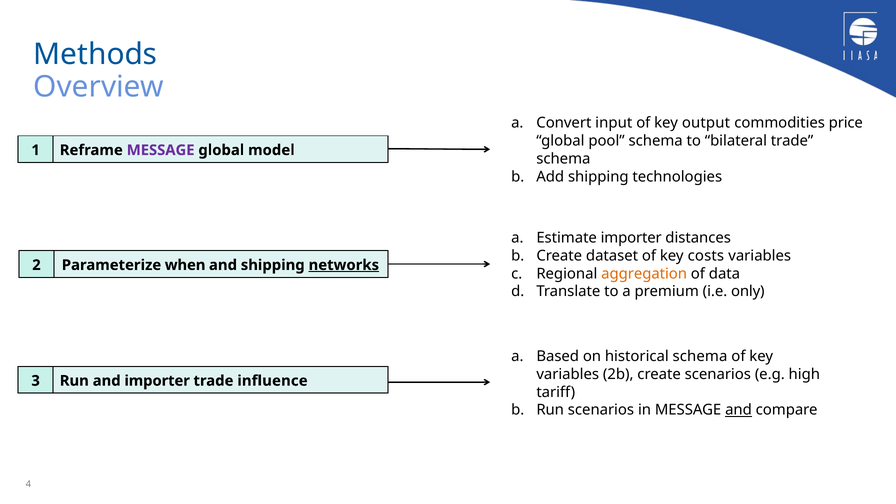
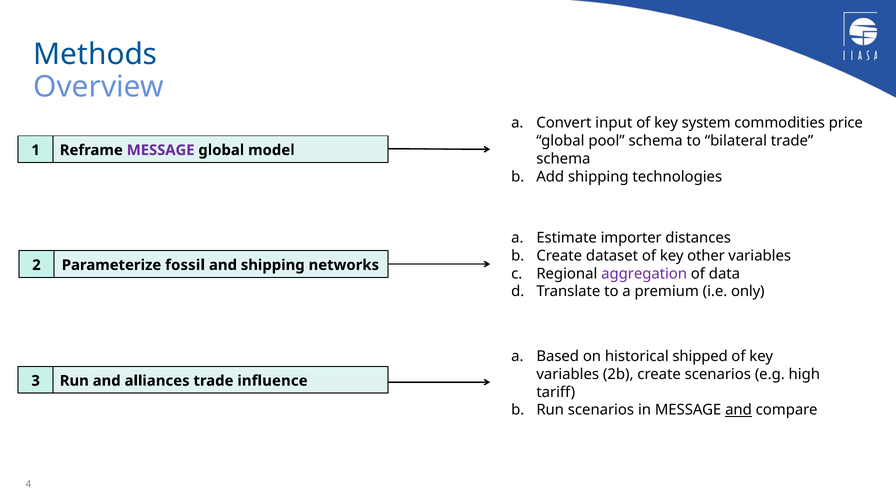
output: output -> system
costs: costs -> other
when: when -> fossil
networks underline: present -> none
aggregation colour: orange -> purple
historical schema: schema -> shipped
and importer: importer -> alliances
